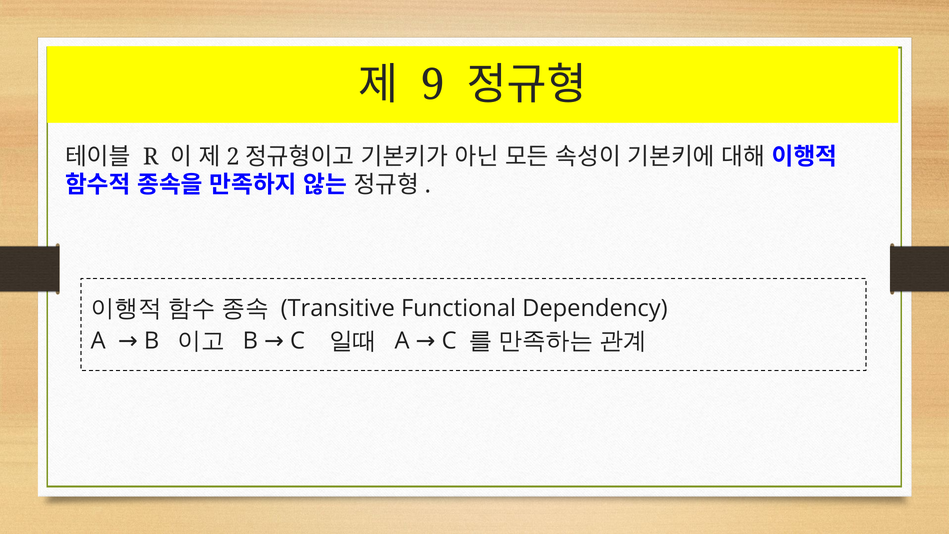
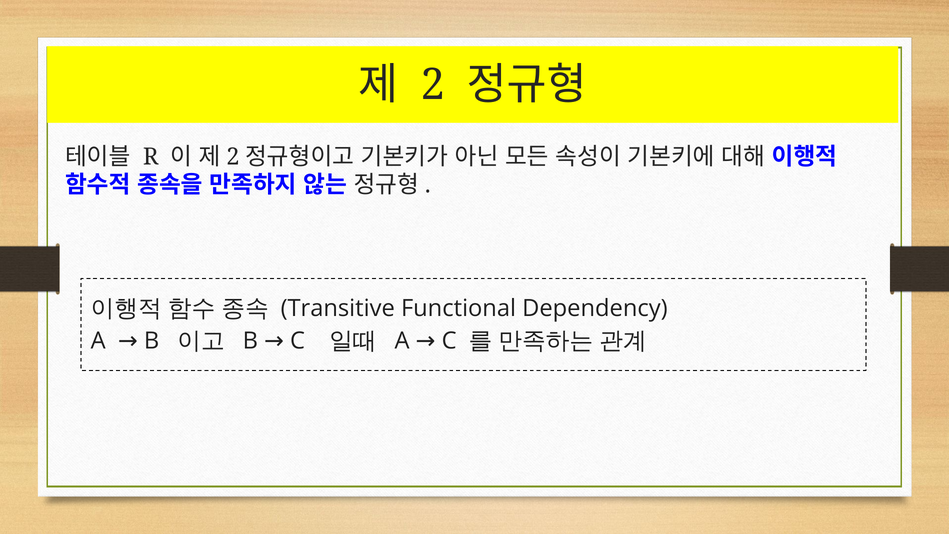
9: 9 -> 2
